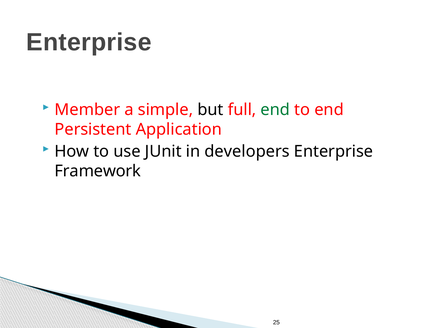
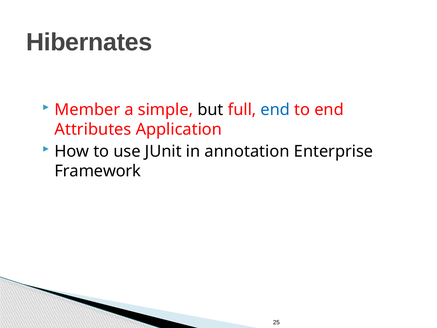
Enterprise at (89, 42): Enterprise -> Hibernates
end at (275, 110) colour: green -> blue
Persistent: Persistent -> Attributes
developers: developers -> annotation
